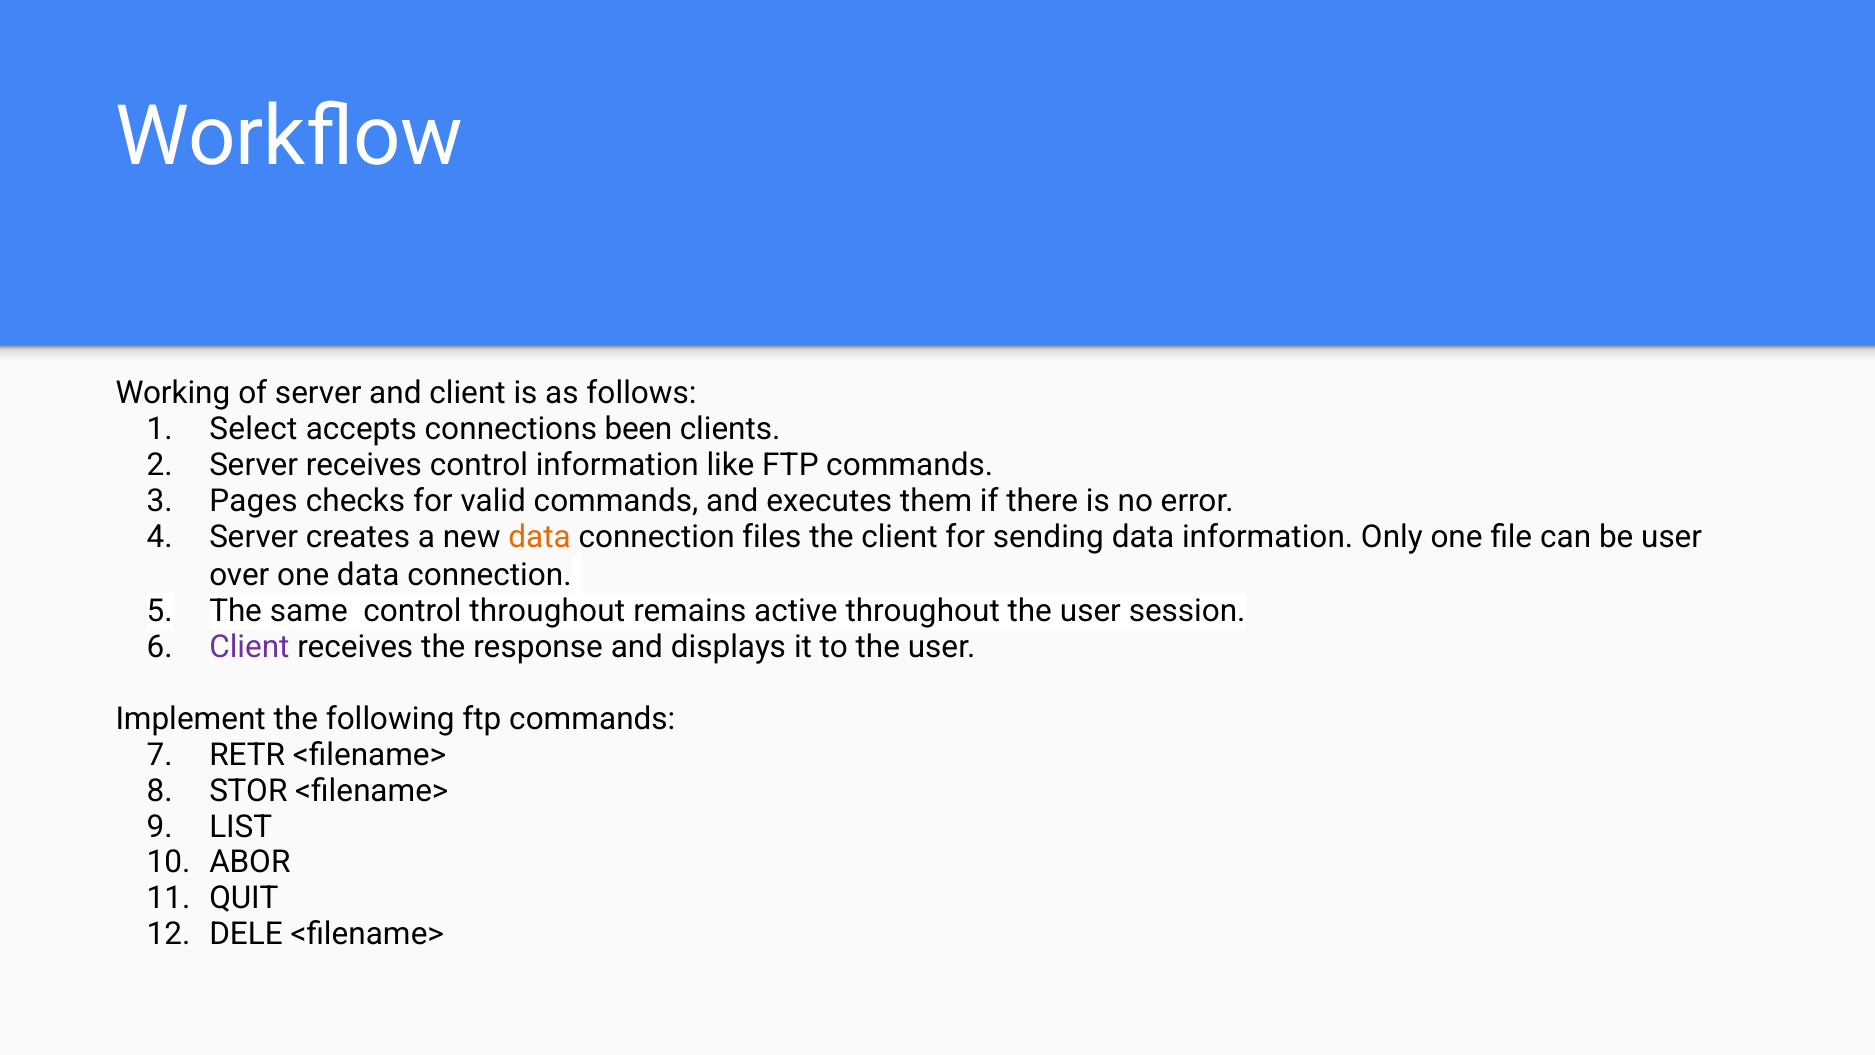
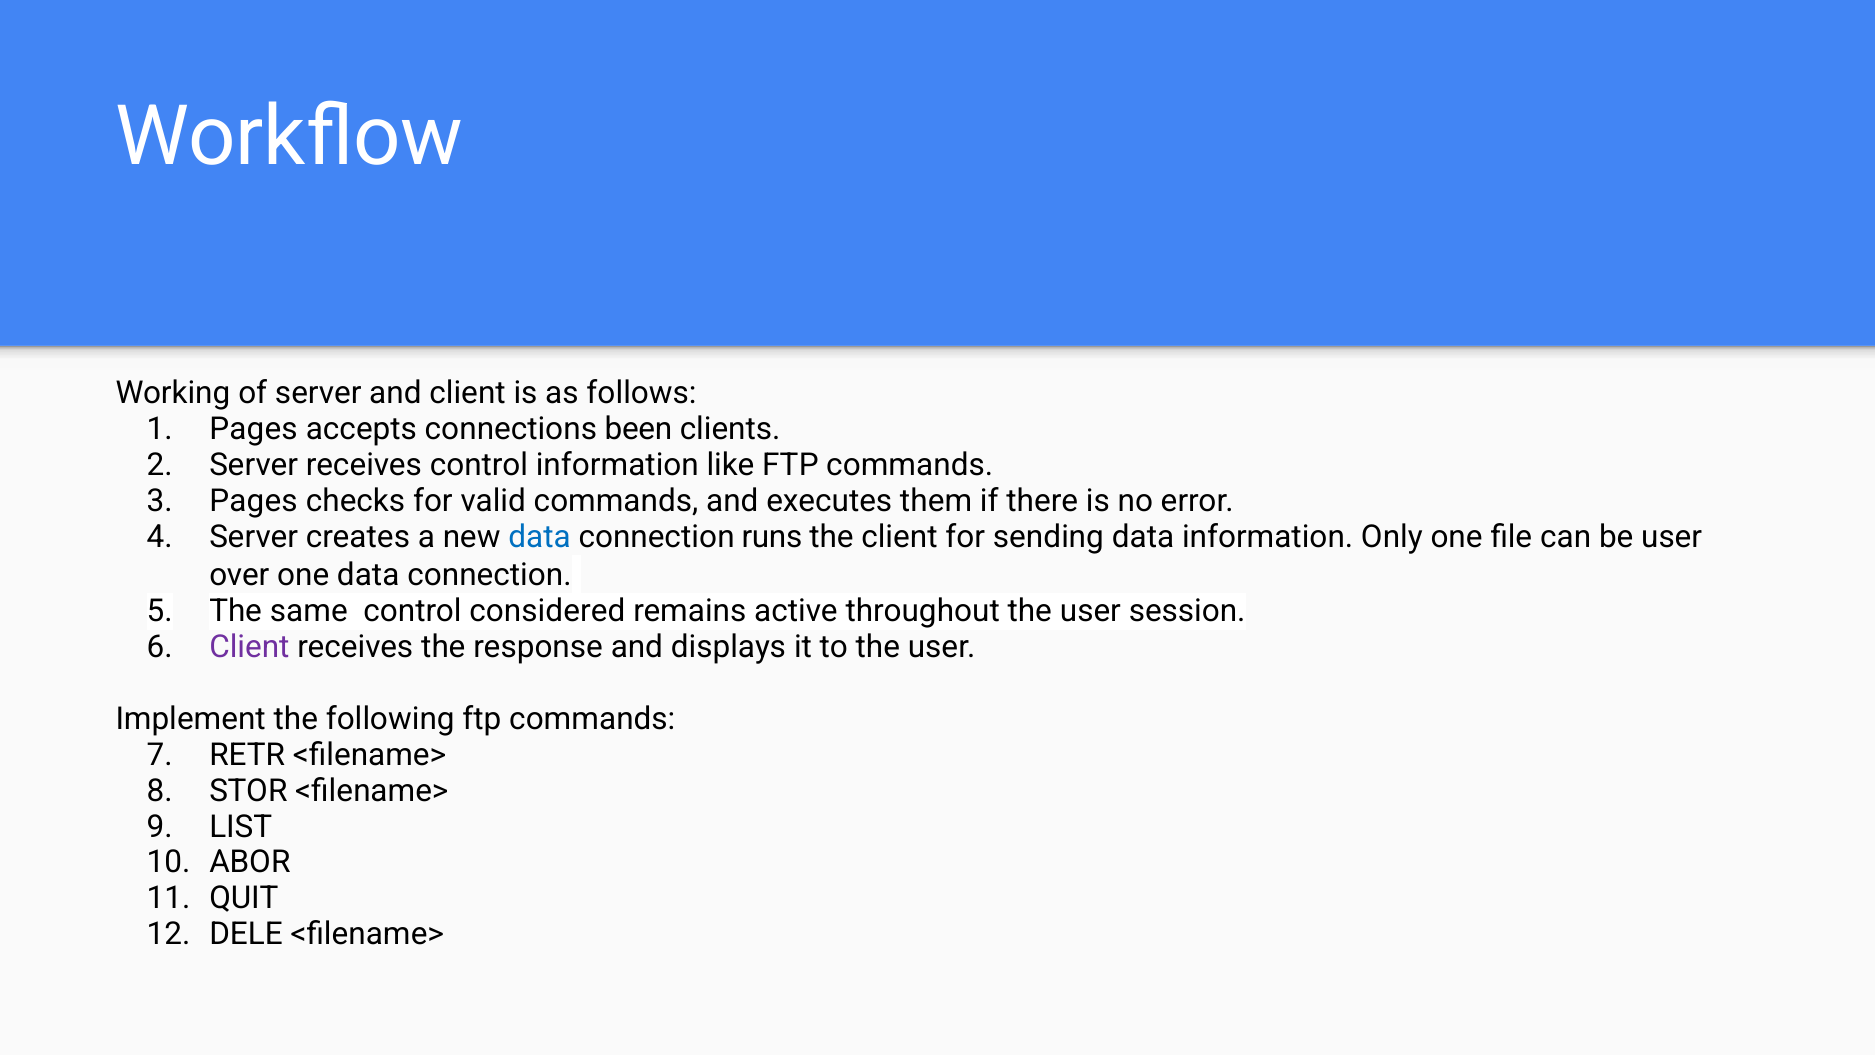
Select at (253, 429): Select -> Pages
data at (540, 537) colour: orange -> blue
files: files -> runs
control throughout: throughout -> considered
